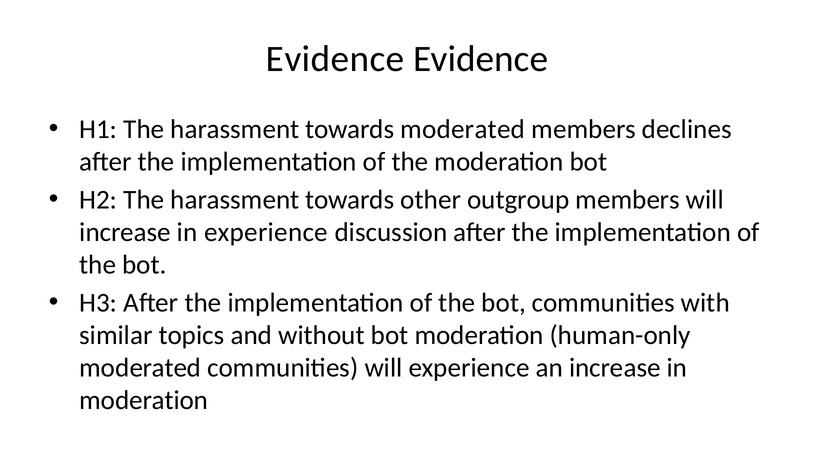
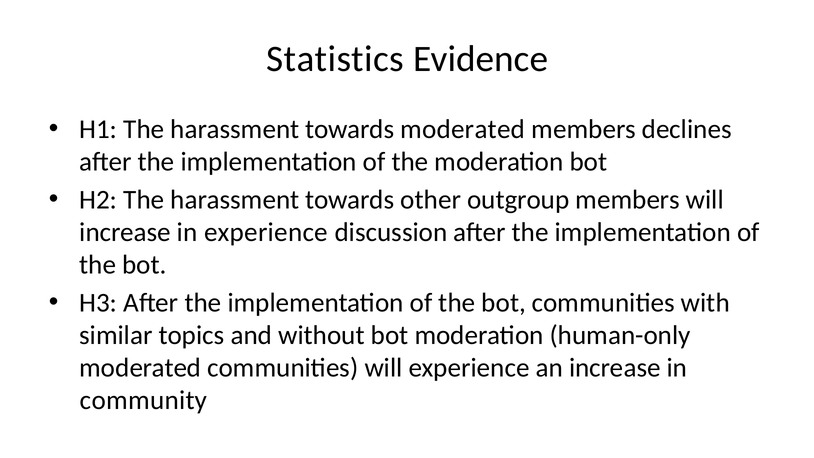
Evidence at (335, 59): Evidence -> Statistics
moderation at (144, 400): moderation -> community
